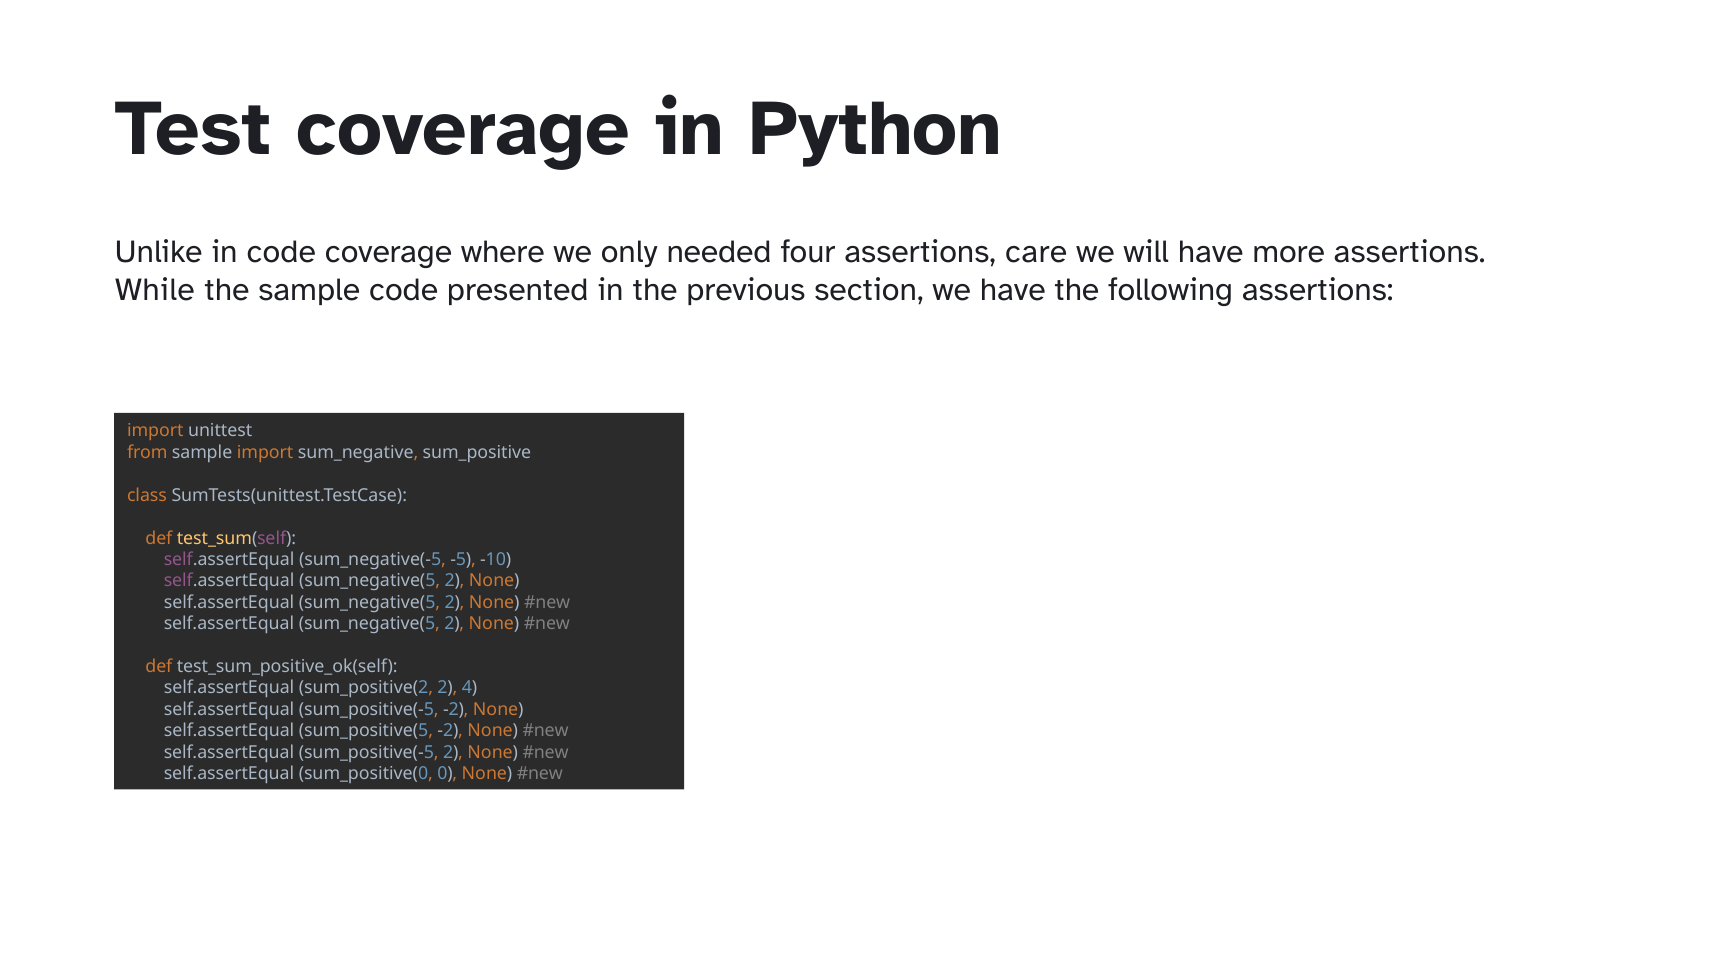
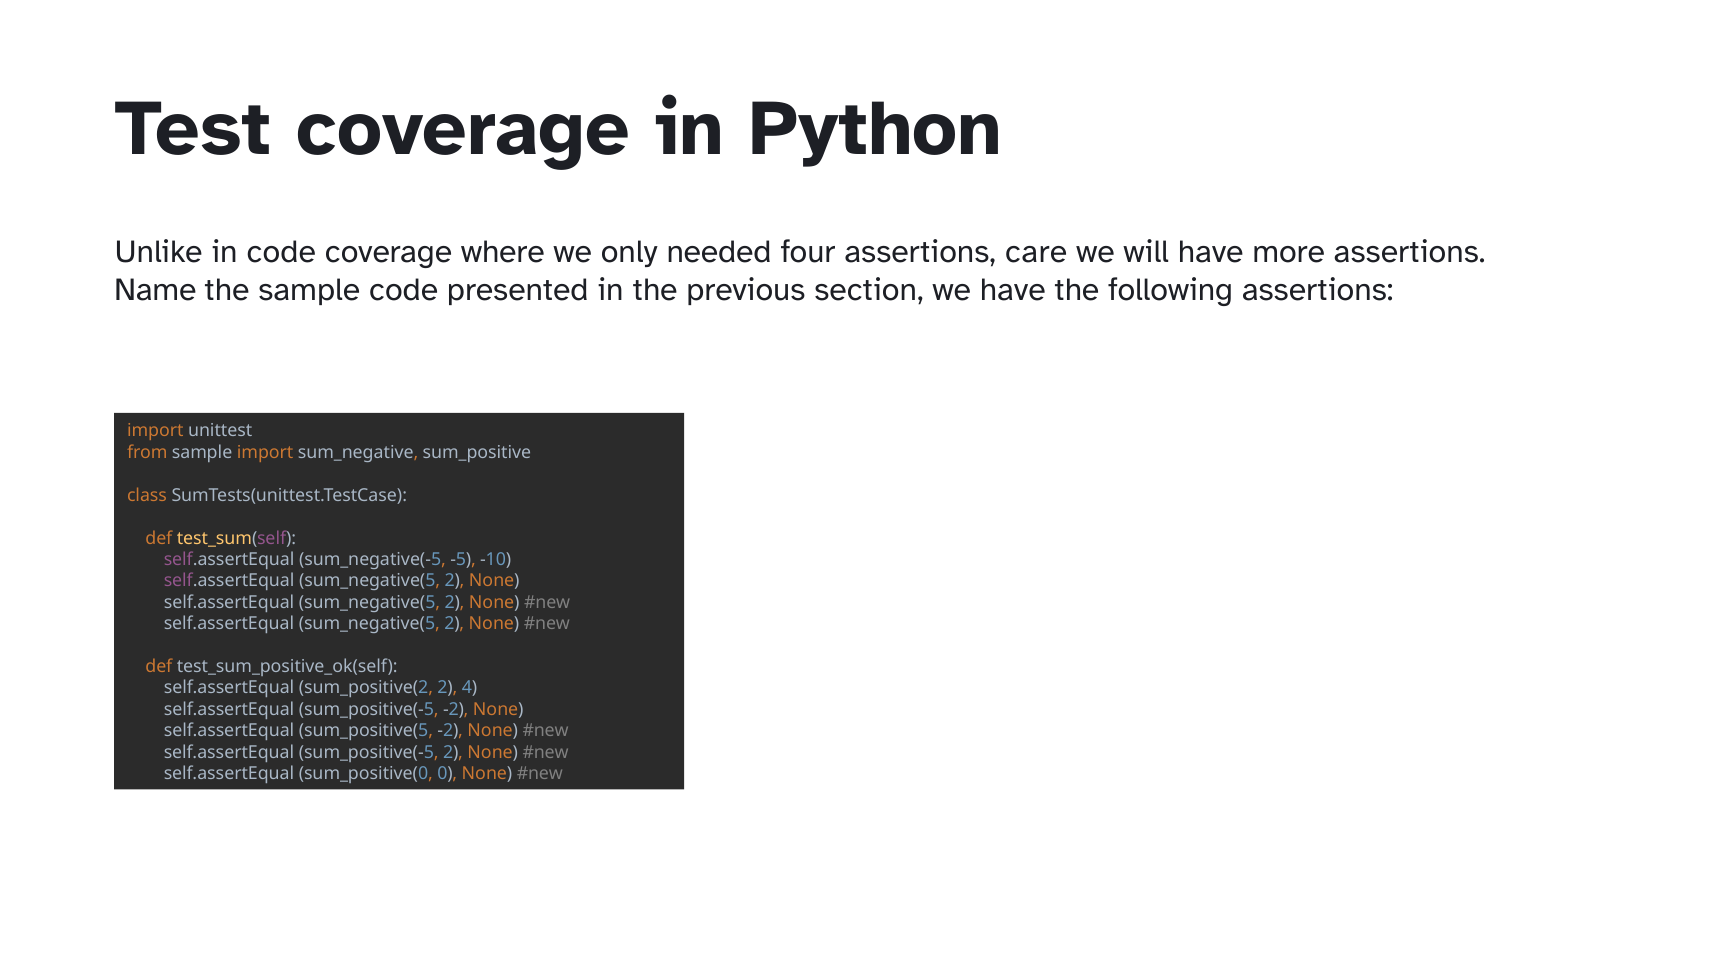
While: While -> Name
